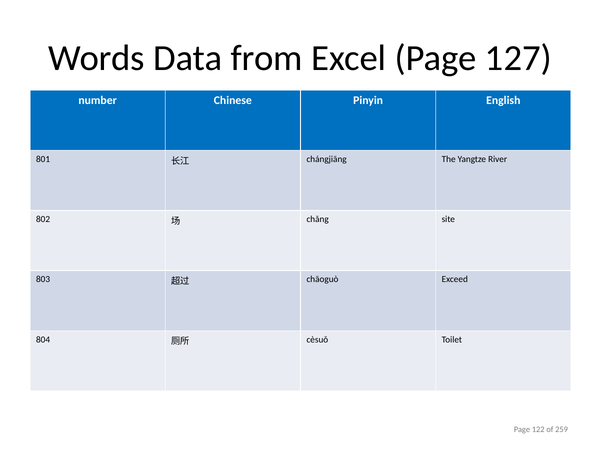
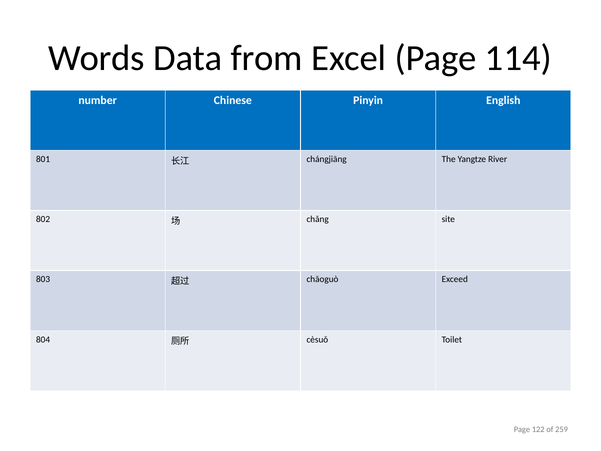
127: 127 -> 114
